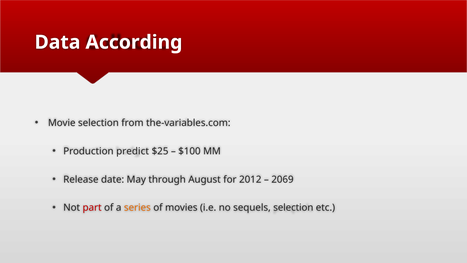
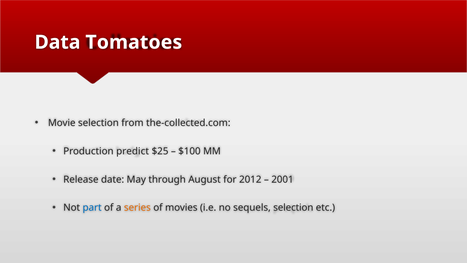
According: According -> Tomatoes
the-variables.com: the-variables.com -> the-collected.com
2069: 2069 -> 2001
part colour: red -> blue
